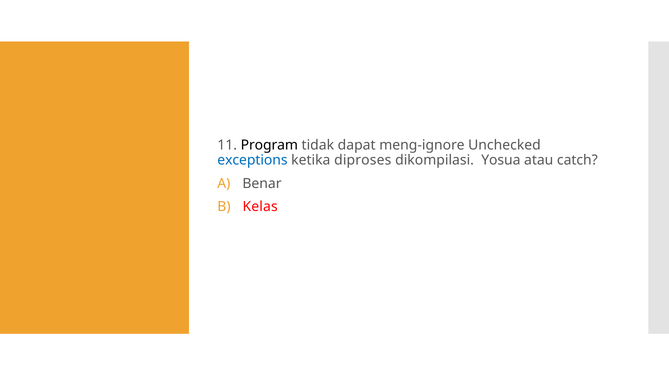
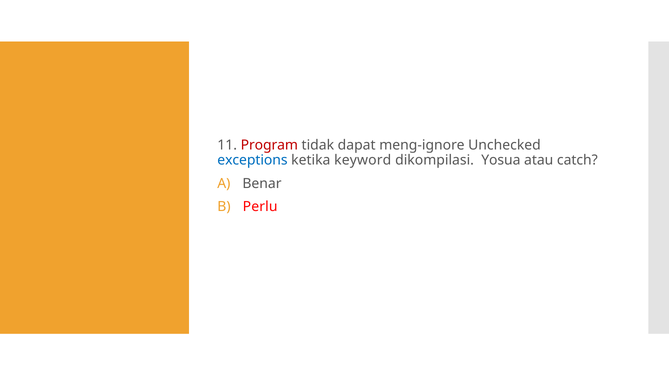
Program colour: black -> red
diproses: diproses -> keyword
Kelas: Kelas -> Perlu
